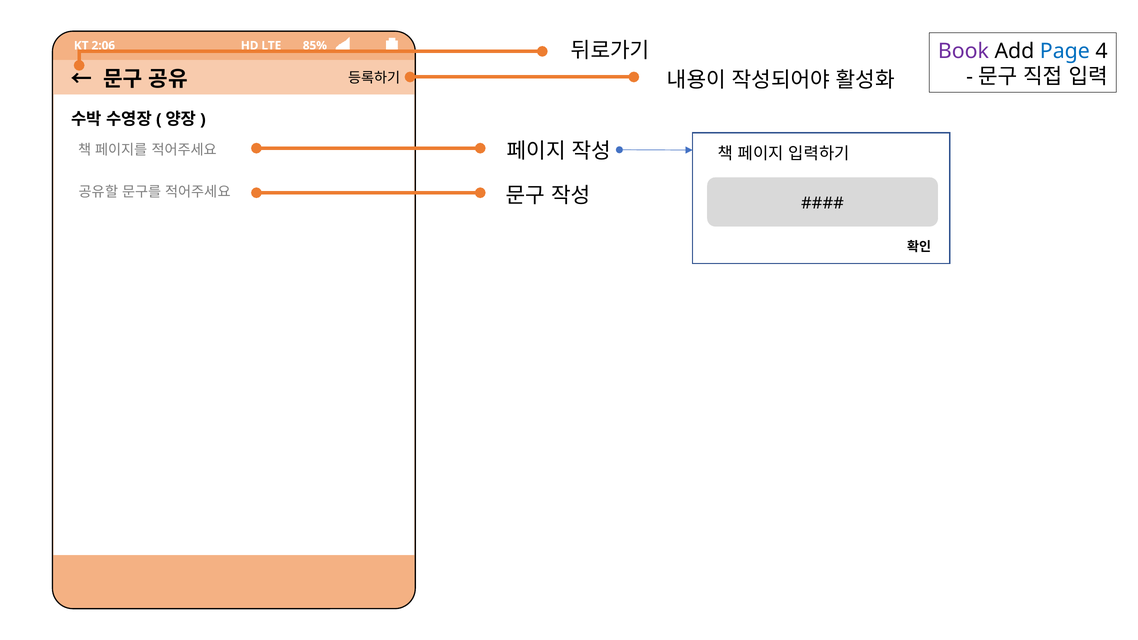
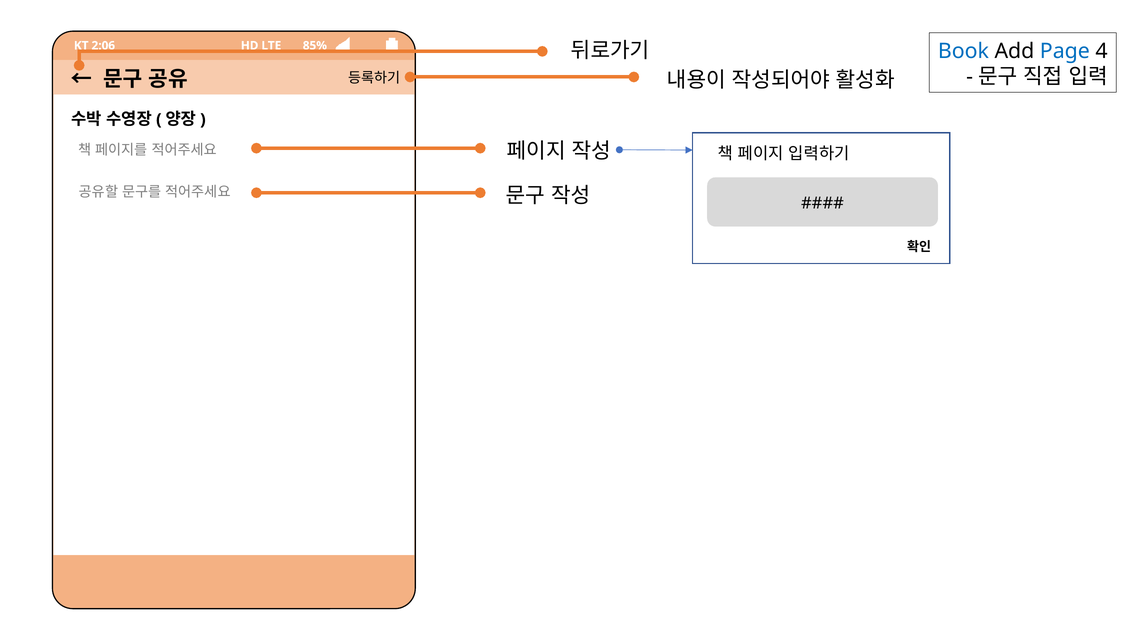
Book colour: purple -> blue
